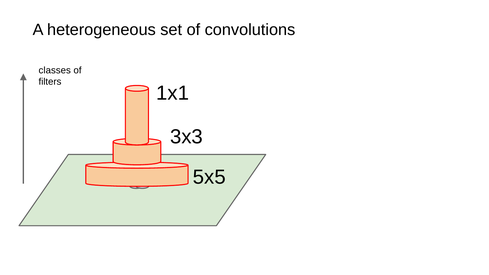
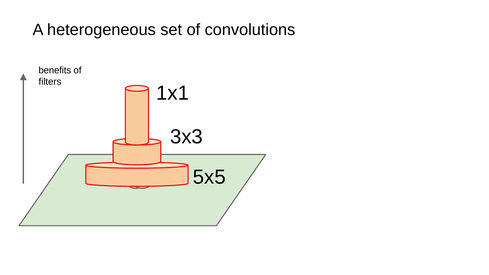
classes: classes -> benefits
